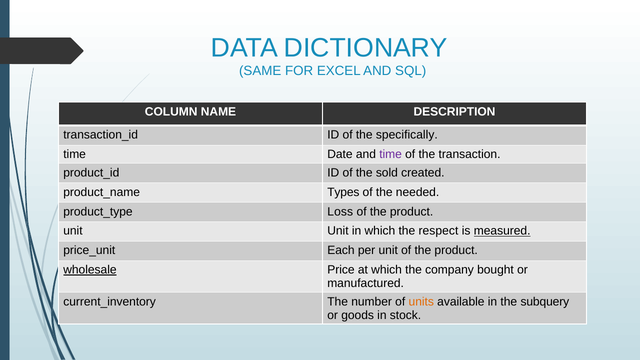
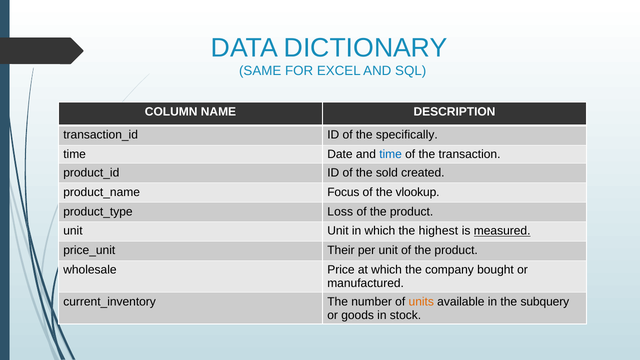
time at (391, 154) colour: purple -> blue
Types: Types -> Focus
needed: needed -> vlookup
respect: respect -> highest
Each: Each -> Their
wholesale underline: present -> none
